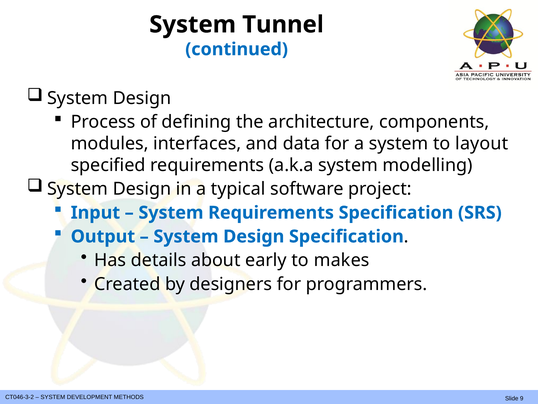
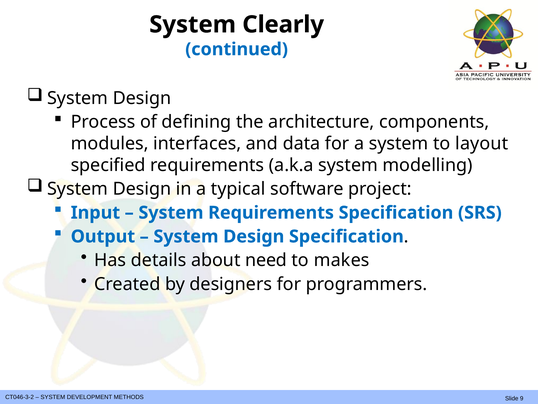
Tunnel: Tunnel -> Clearly
early: early -> need
